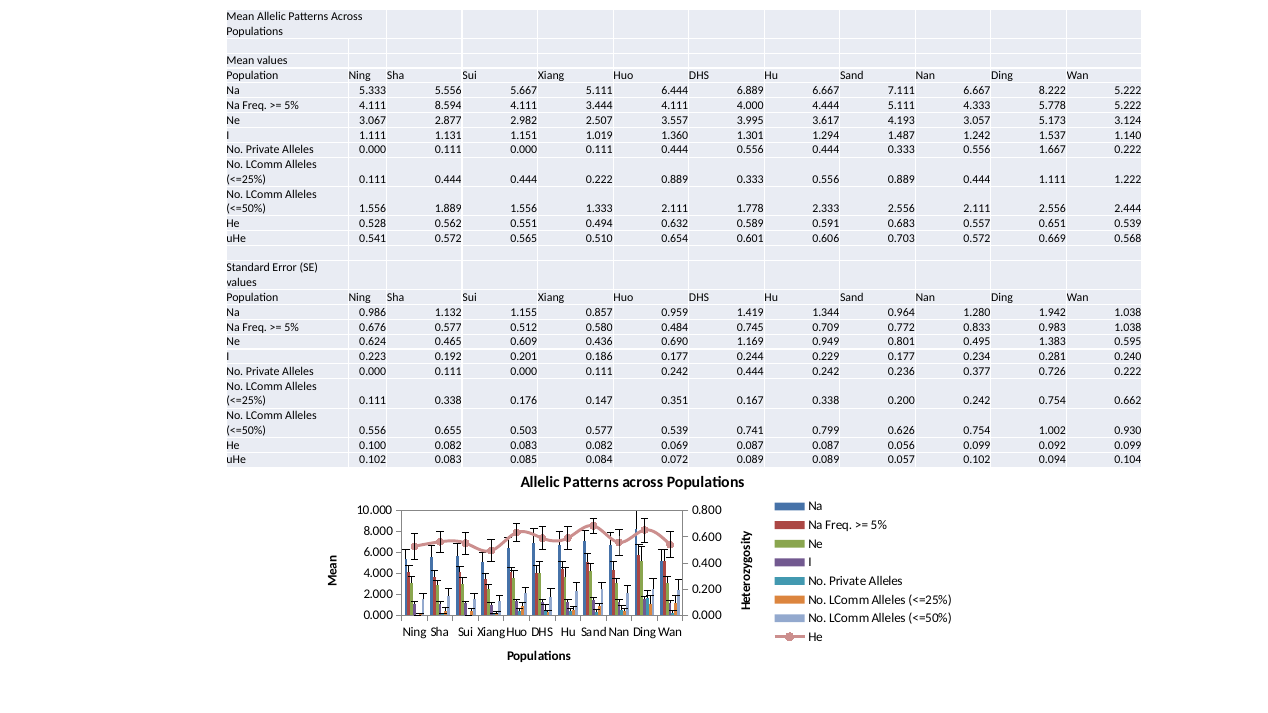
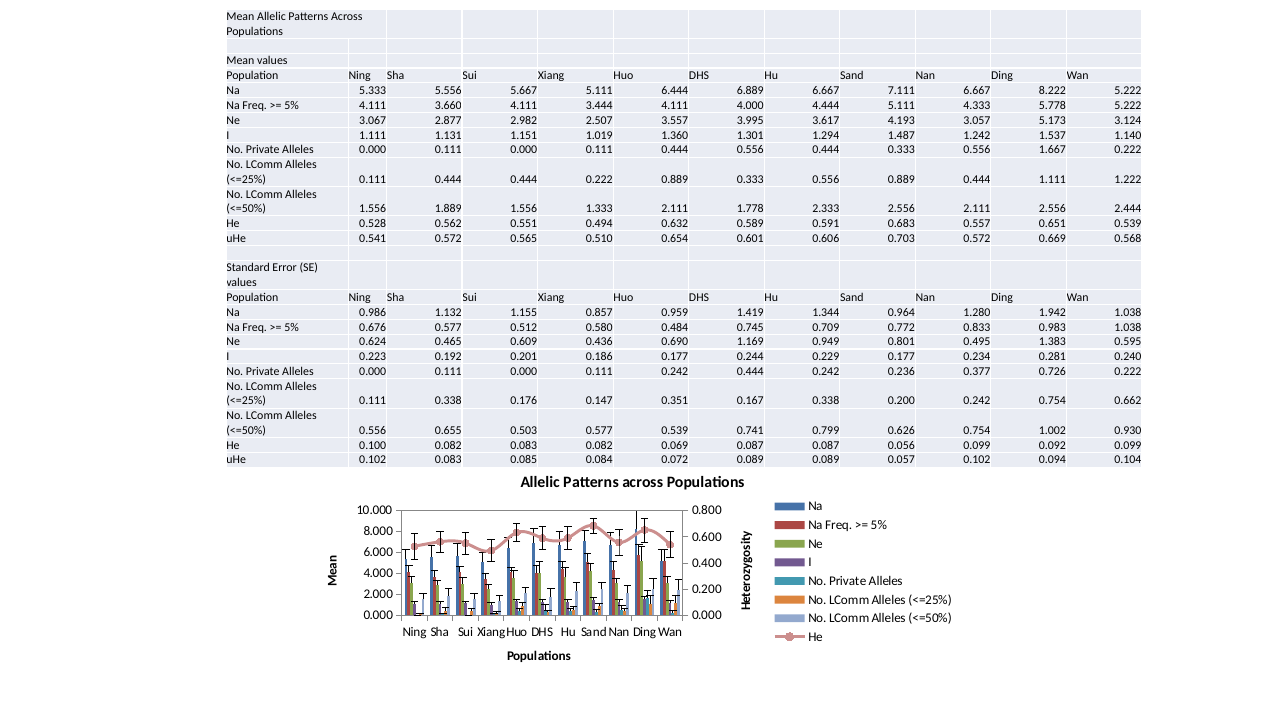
8.594: 8.594 -> 3.660
